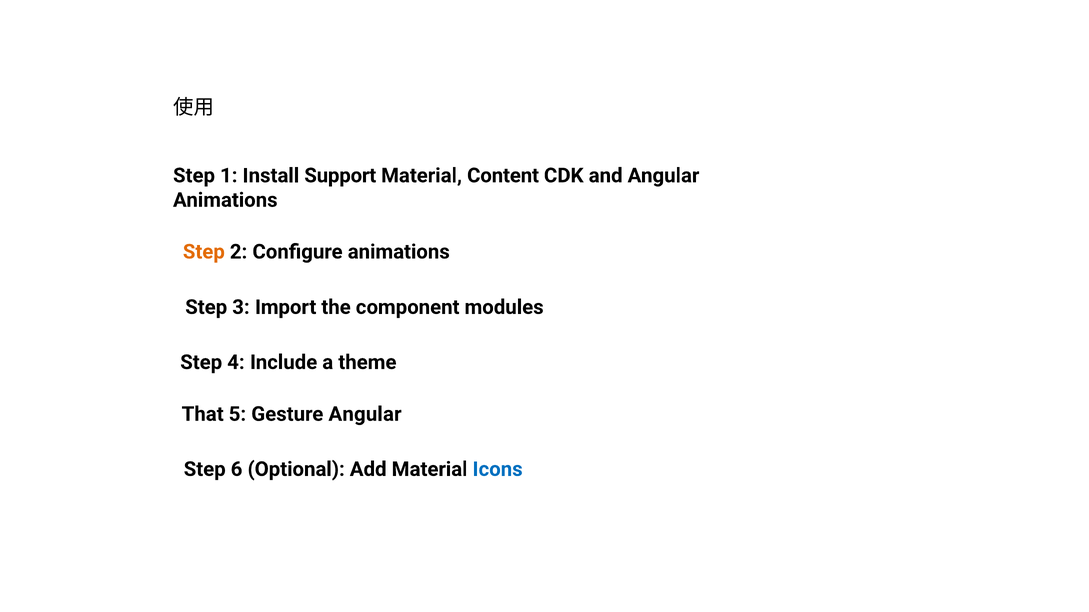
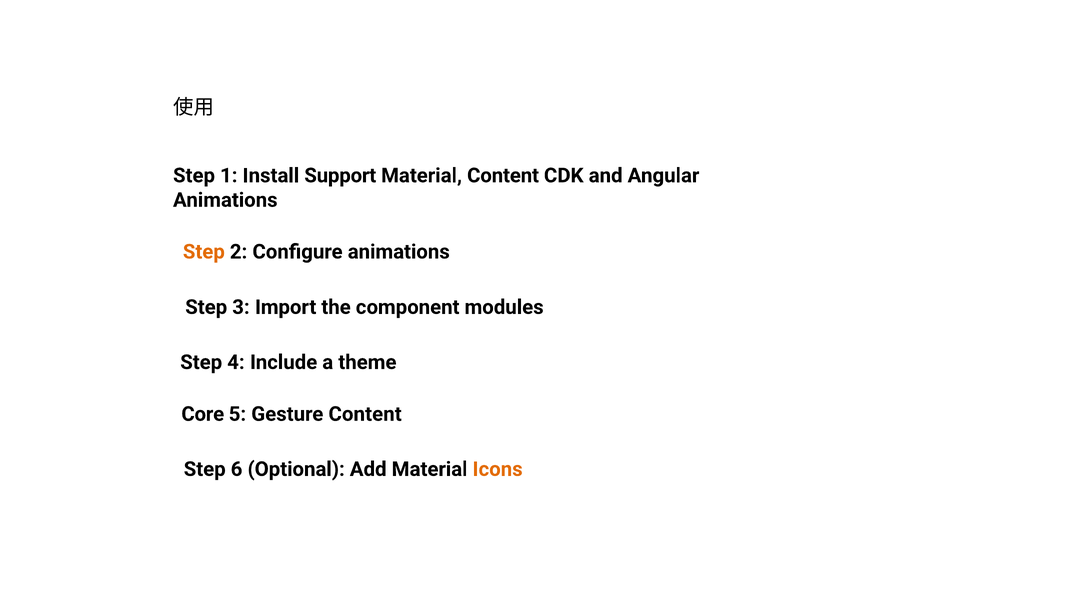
That: That -> Core
Gesture Angular: Angular -> Content
Icons colour: blue -> orange
